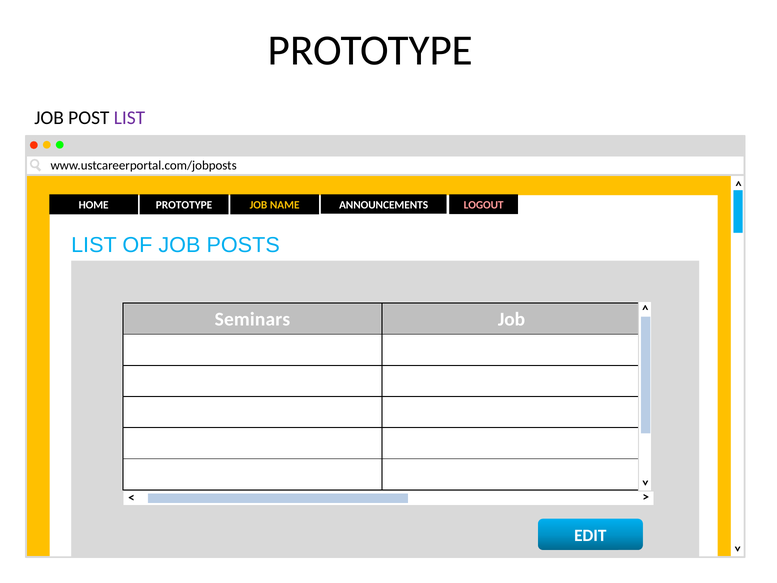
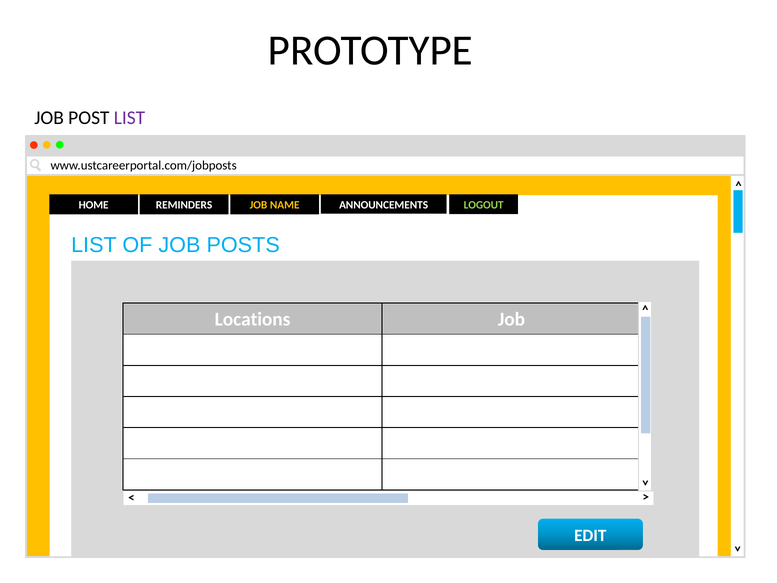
HOME PROTOTYPE: PROTOTYPE -> REMINDERS
LOGOUT colour: pink -> light green
Seminars: Seminars -> Locations
